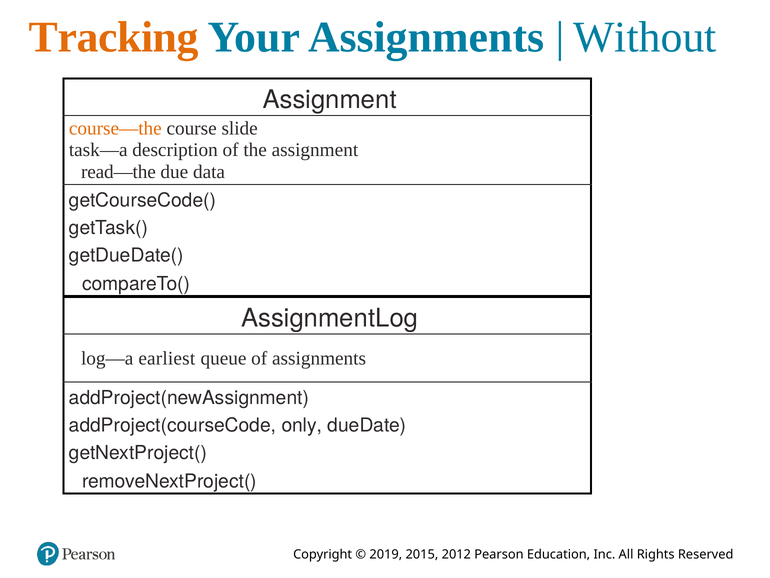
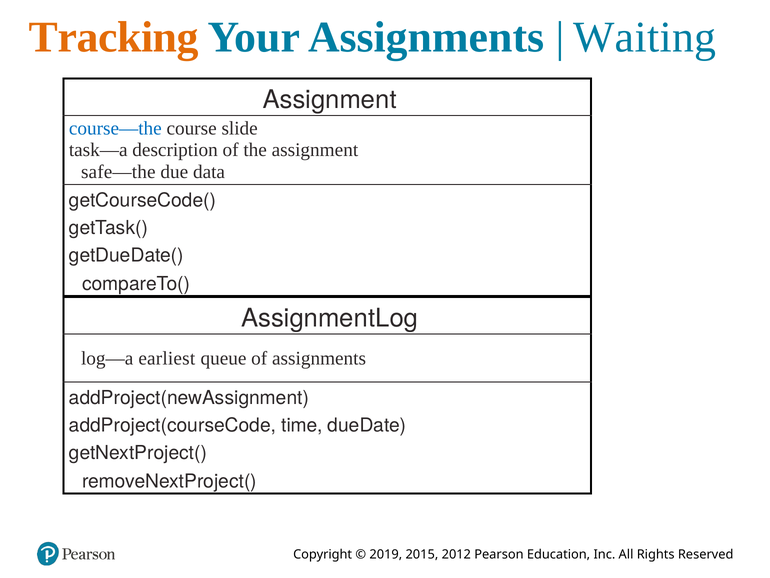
Without: Without -> Waiting
course—the colour: orange -> blue
read—the: read—the -> safe—the
only: only -> time
